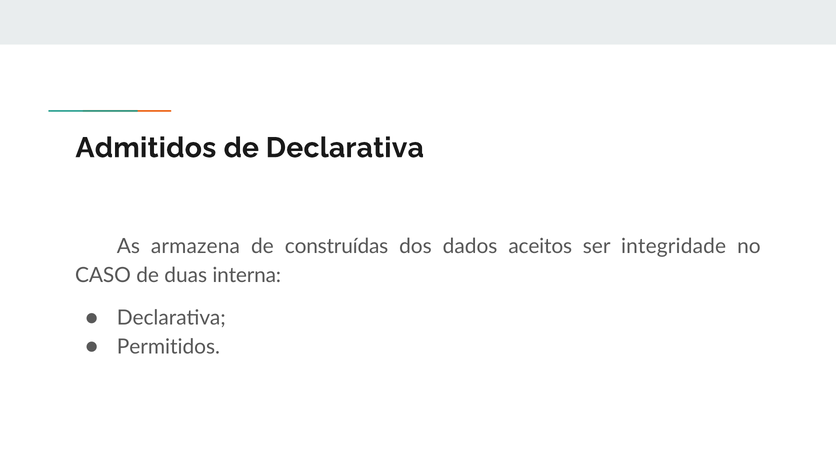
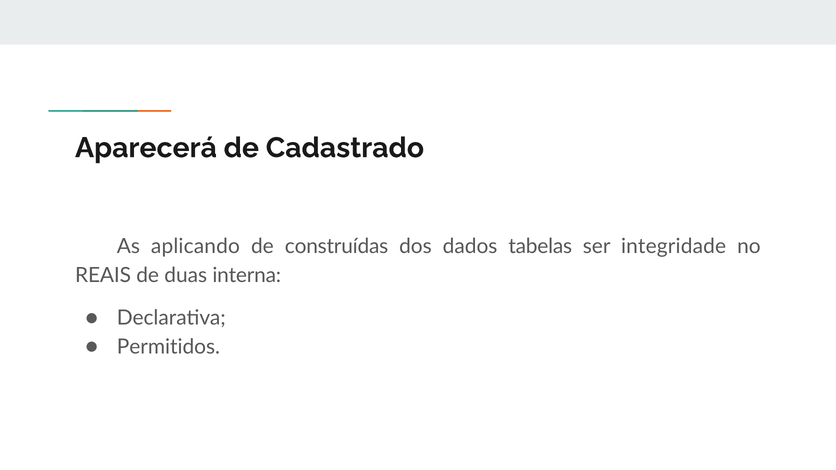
Admitidos: Admitidos -> Aparecerá
de Declarativa: Declarativa -> Cadastrado
armazena: armazena -> aplicando
aceitos: aceitos -> tabelas
CASO: CASO -> REAIS
